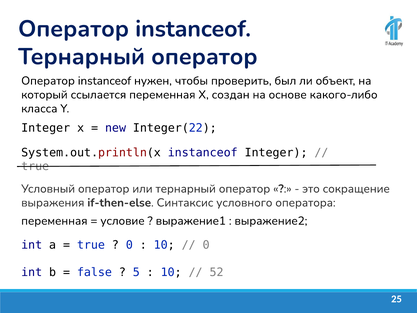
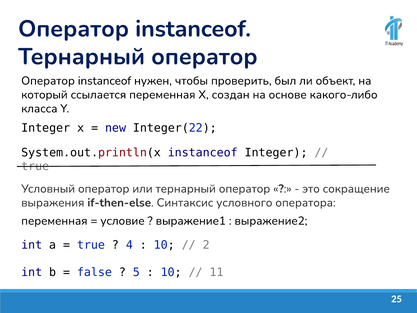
0 at (129, 245): 0 -> 4
0 at (206, 245): 0 -> 2
52: 52 -> 11
